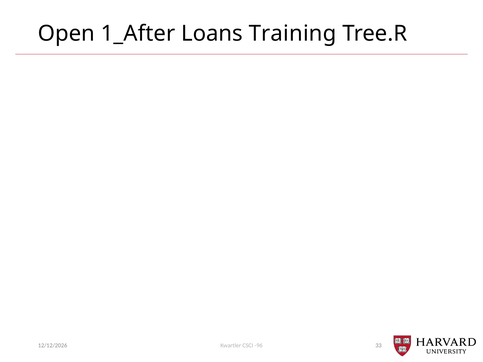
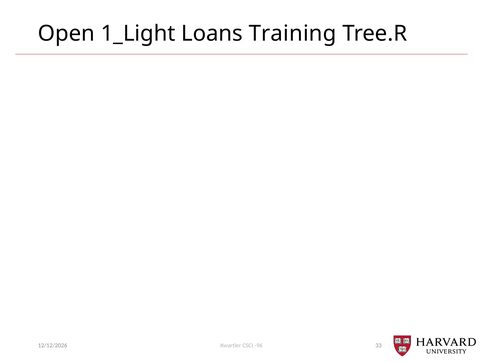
1_After: 1_After -> 1_Light
